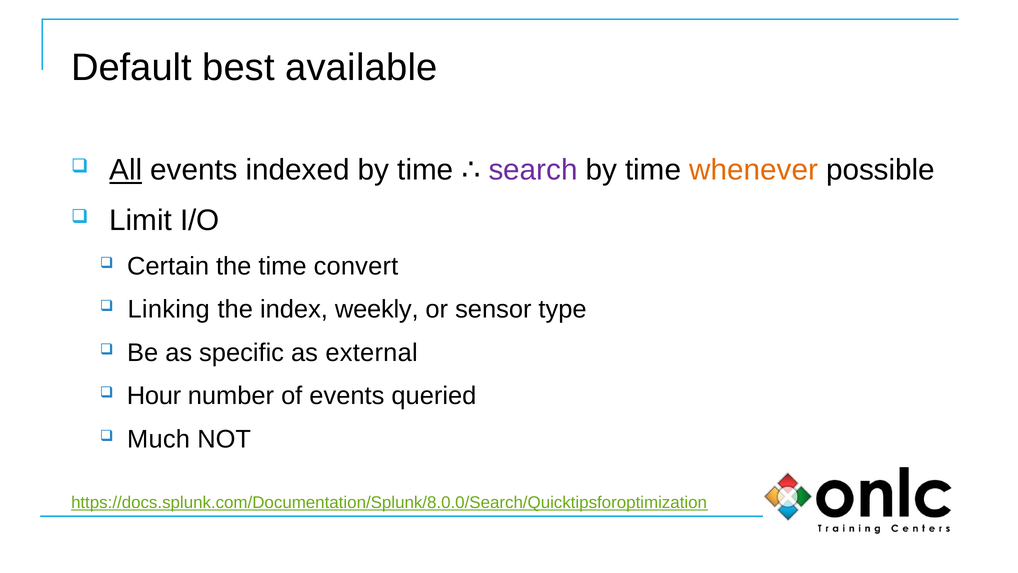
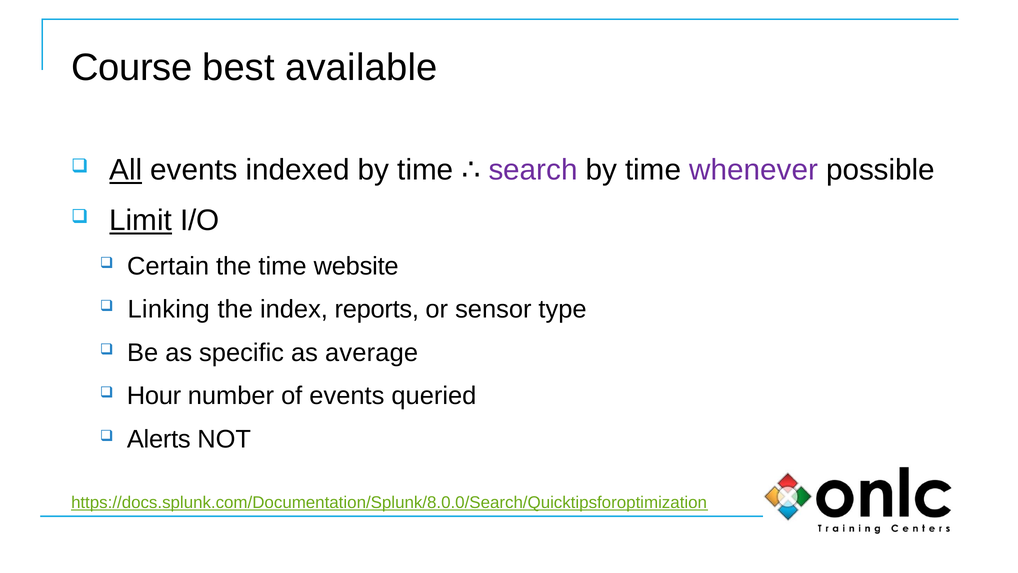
Default: Default -> Course
whenever colour: orange -> purple
Limit underline: none -> present
convert: convert -> website
weekly: weekly -> reports
external: external -> average
Much: Much -> Alerts
